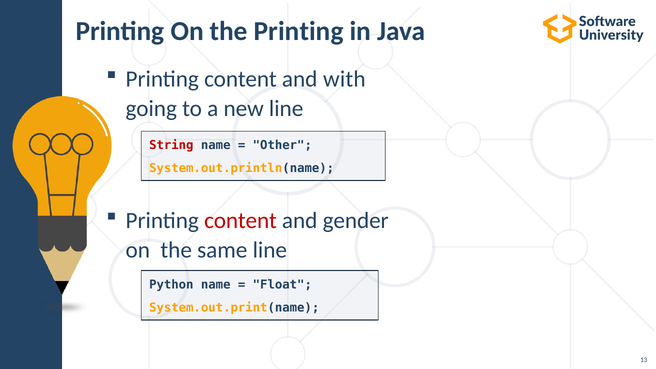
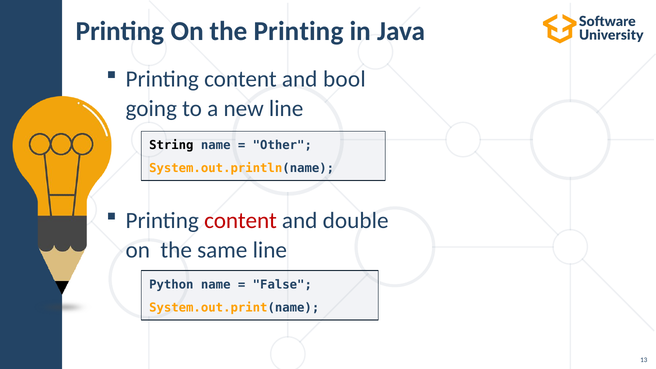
with: with -> bool
String colour: red -> black
gender: gender -> double
Float: Float -> False
